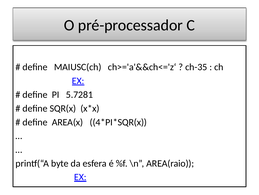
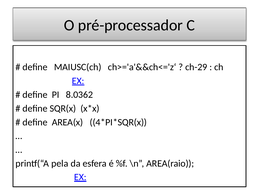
ch-35: ch-35 -> ch-29
5.7281: 5.7281 -> 8.0362
byte: byte -> pela
